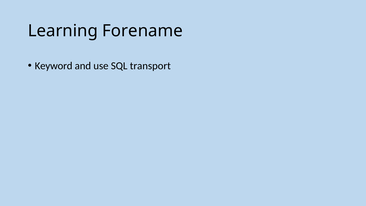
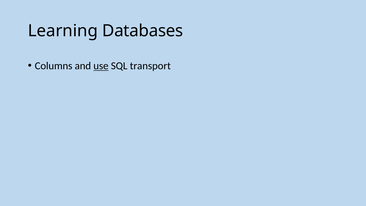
Forename: Forename -> Databases
Keyword: Keyword -> Columns
use underline: none -> present
